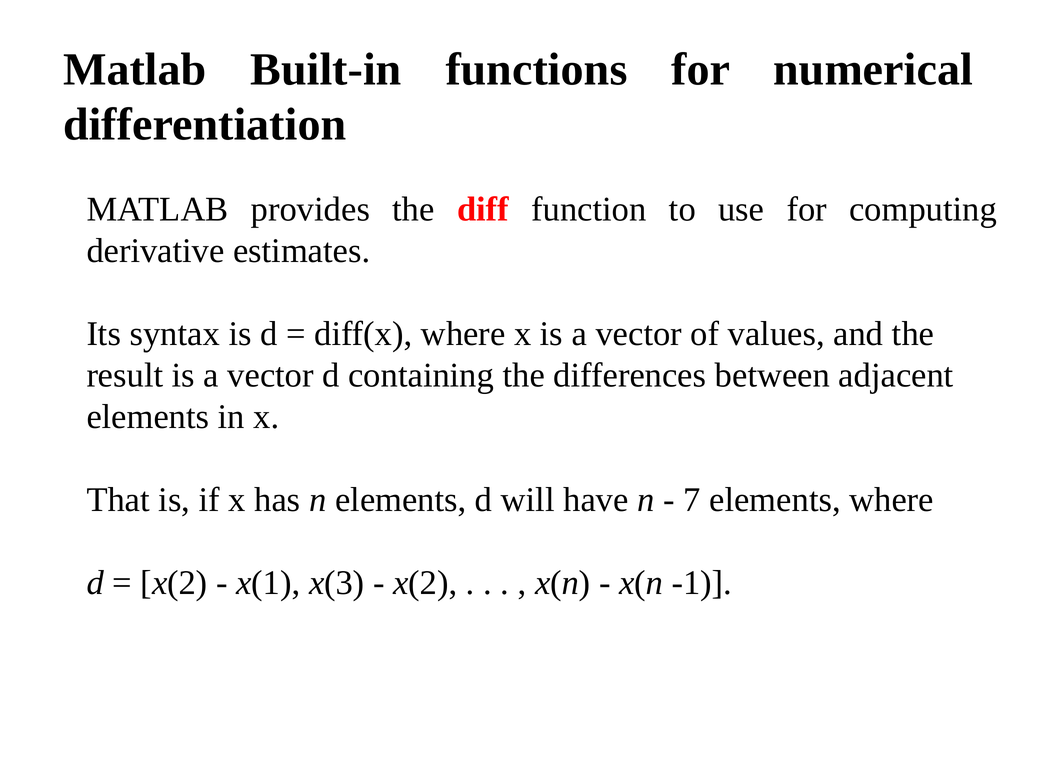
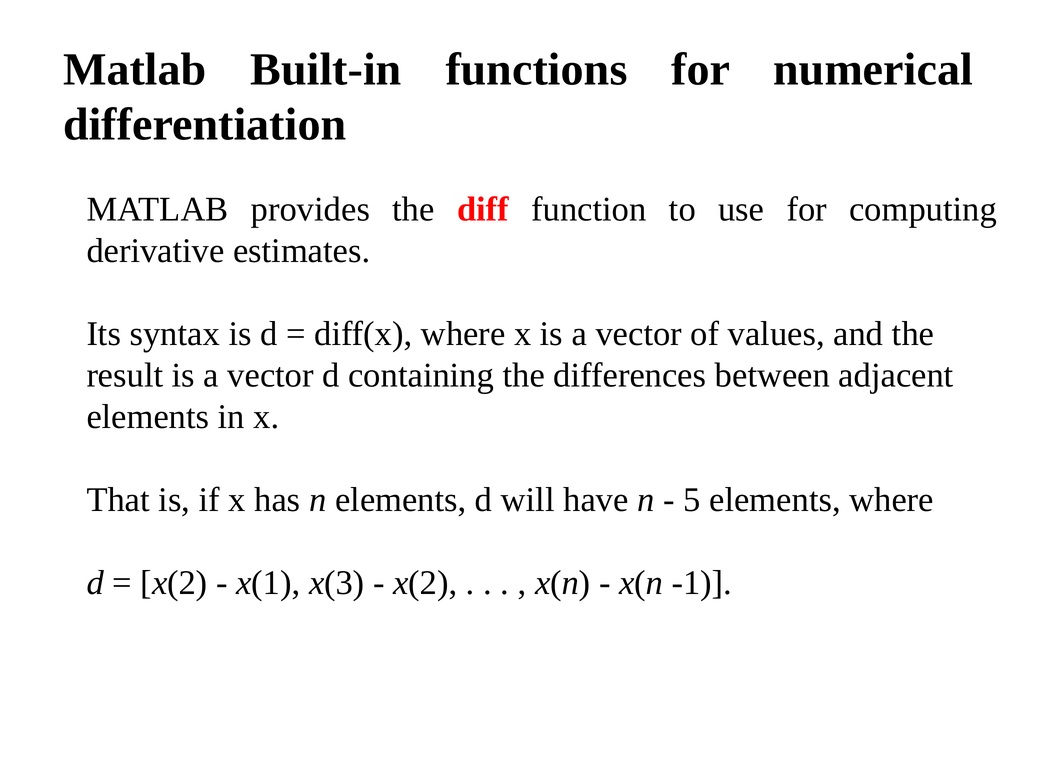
7: 7 -> 5
